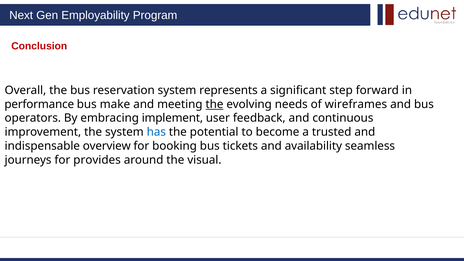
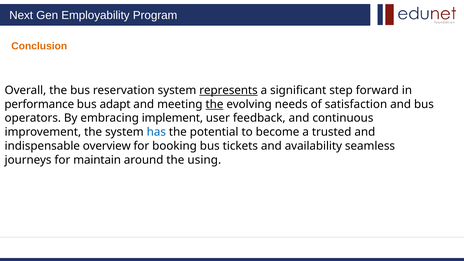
Conclusion colour: red -> orange
represents underline: none -> present
make: make -> adapt
wireframes: wireframes -> satisfaction
provides: provides -> maintain
visual: visual -> using
